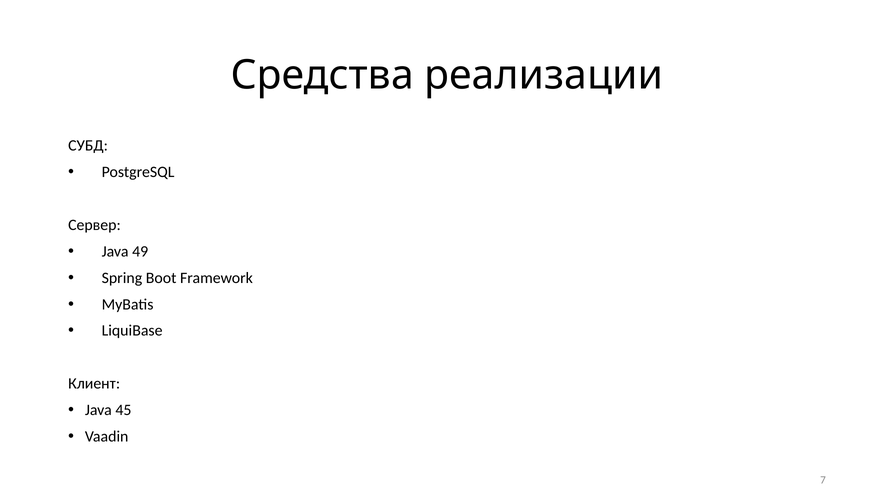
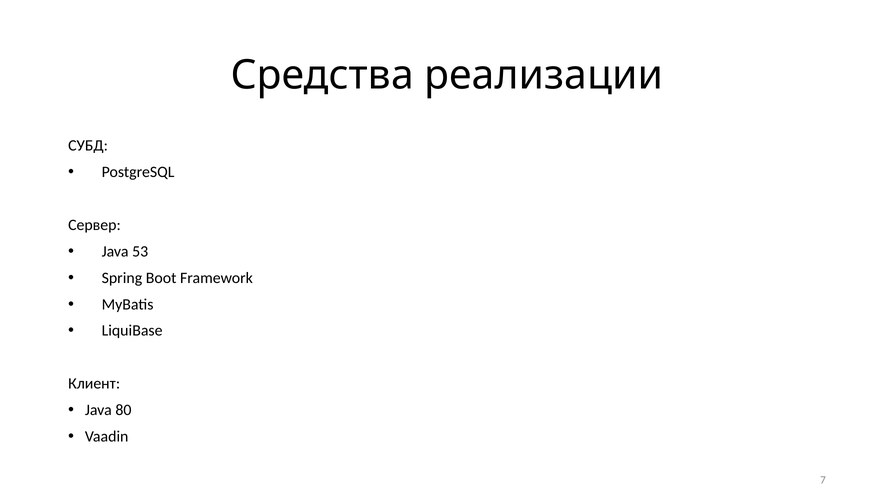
49: 49 -> 53
45: 45 -> 80
